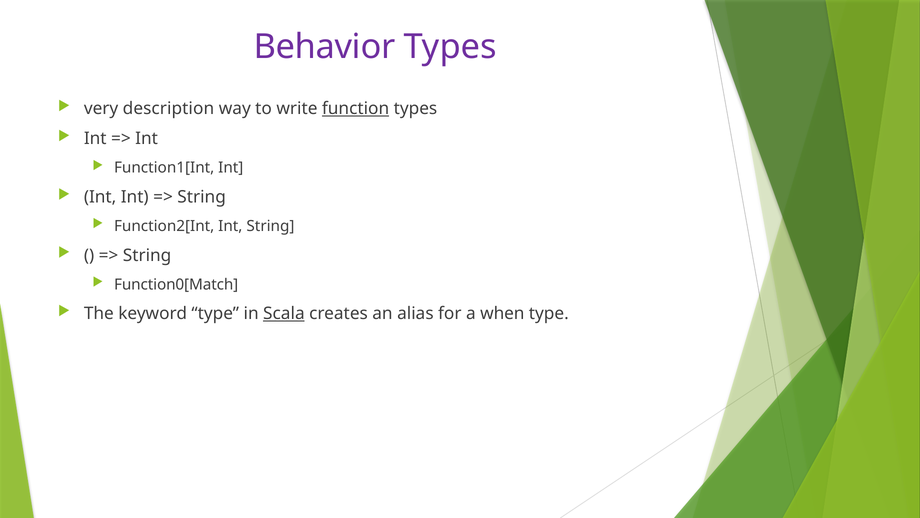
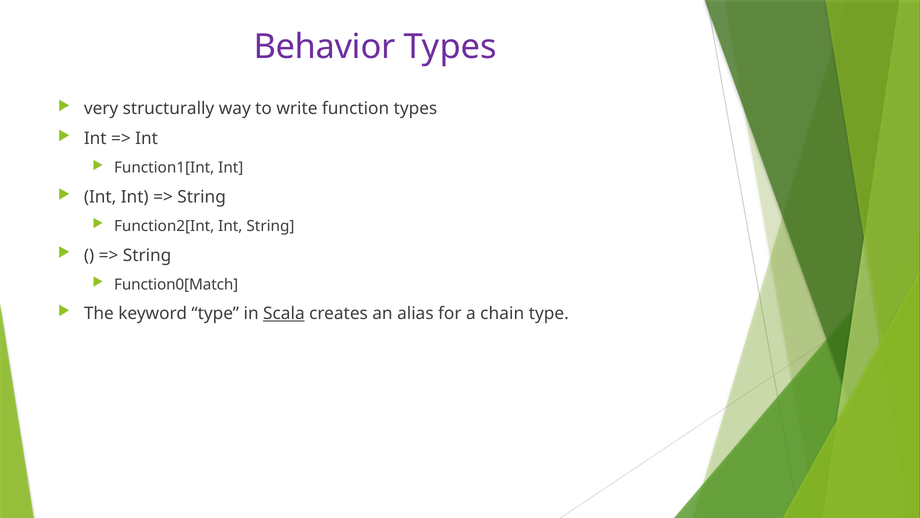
description: description -> structurally
function underline: present -> none
when: when -> chain
